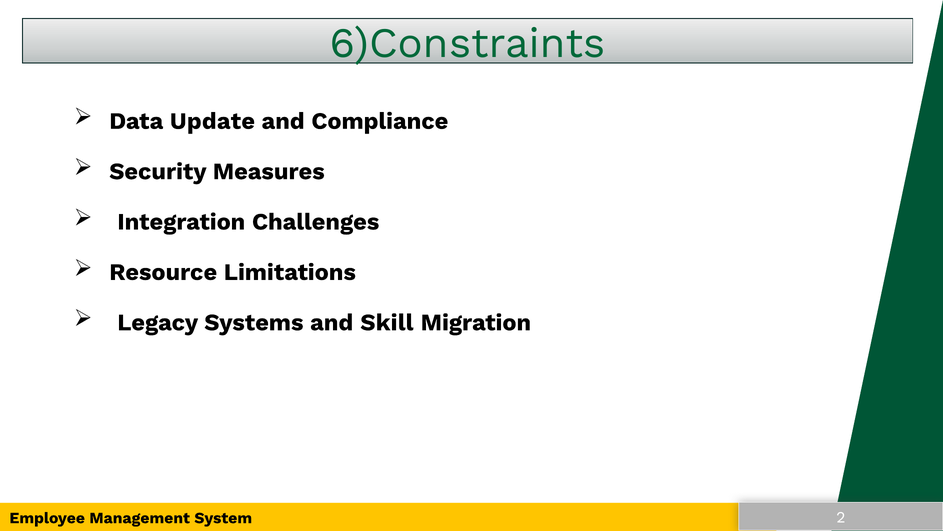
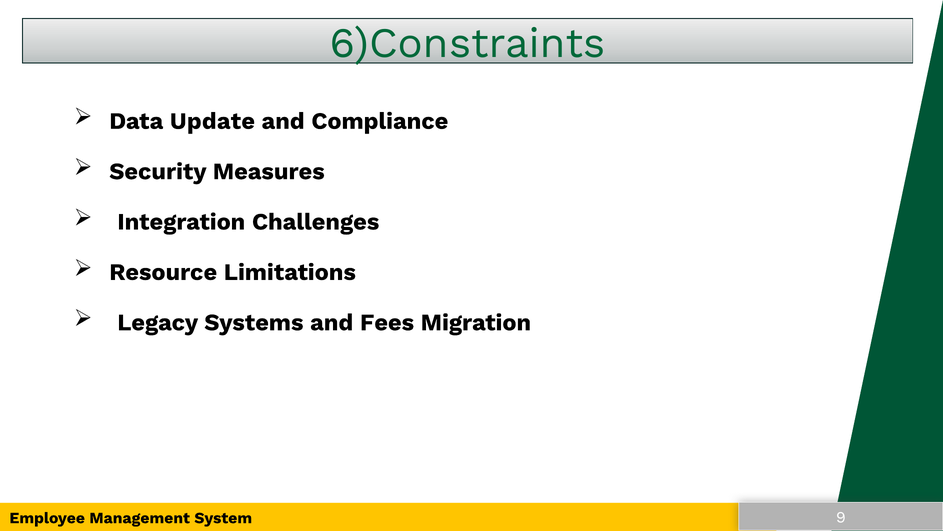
Skill: Skill -> Fees
2: 2 -> 9
